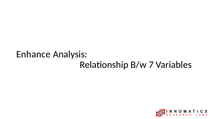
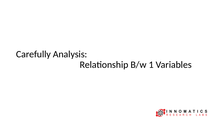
Enhance: Enhance -> Carefully
7: 7 -> 1
